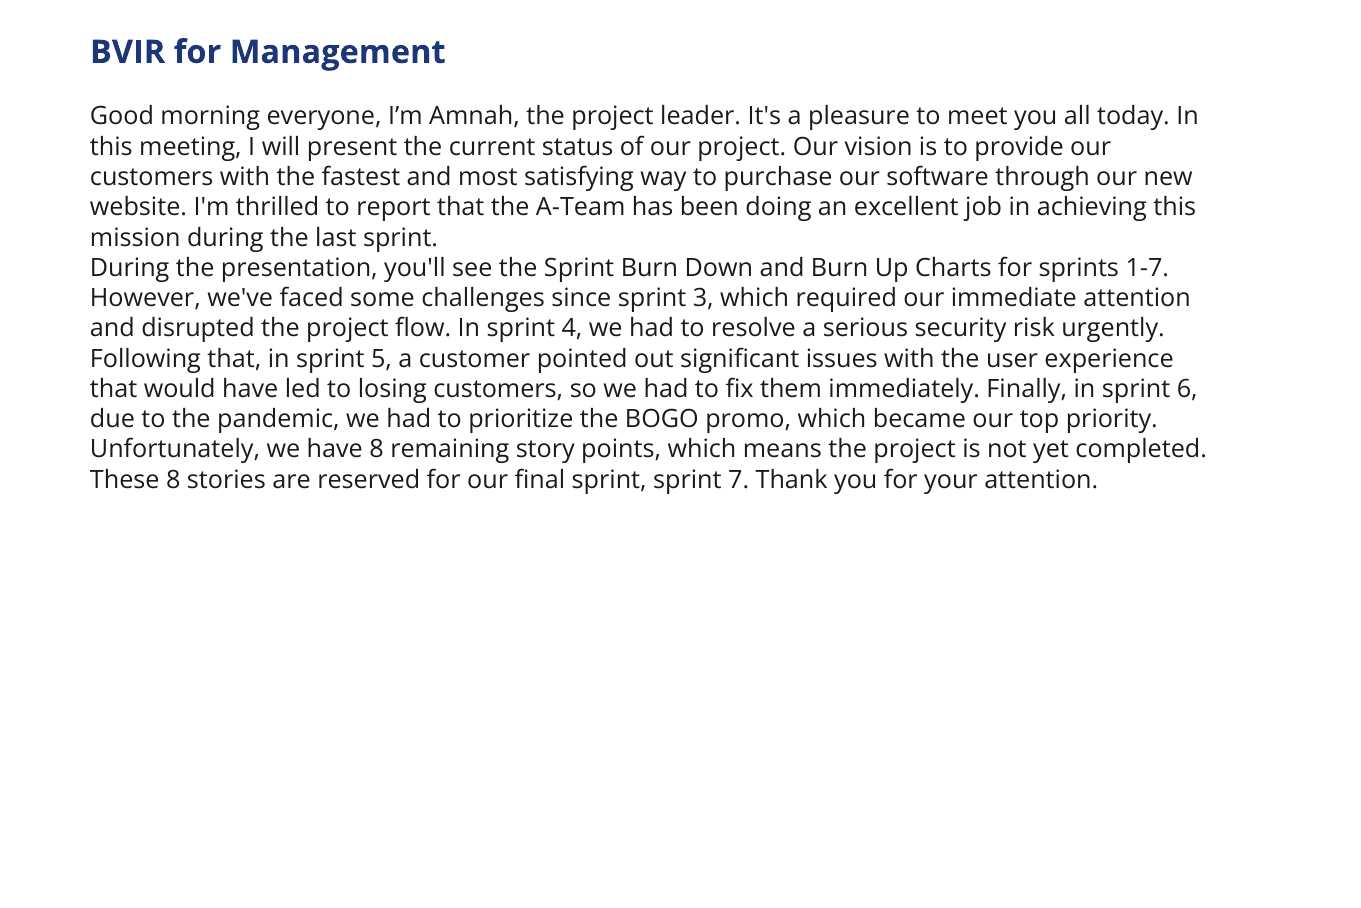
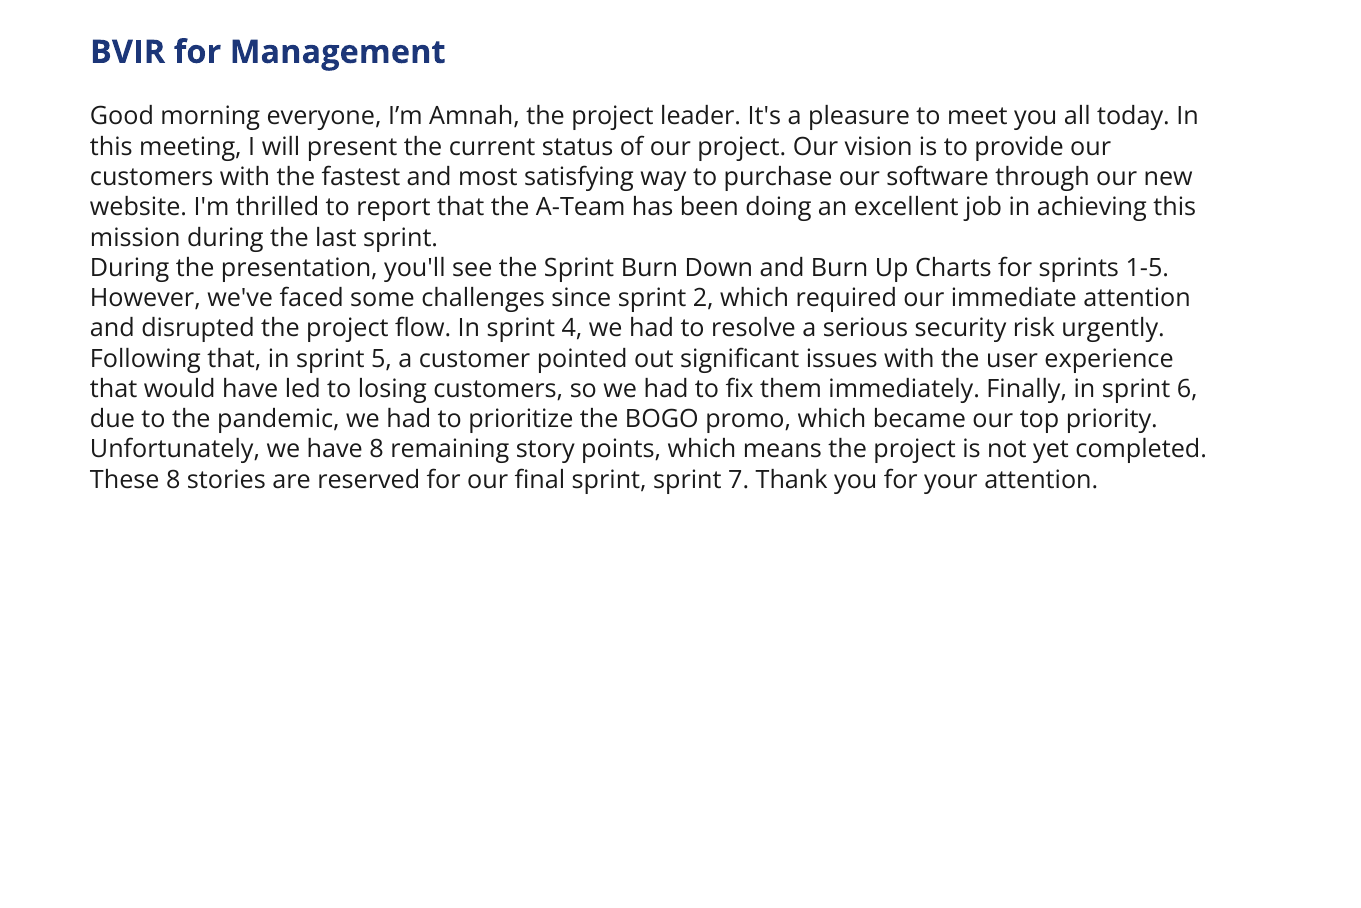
1-7: 1-7 -> 1-5
3: 3 -> 2
